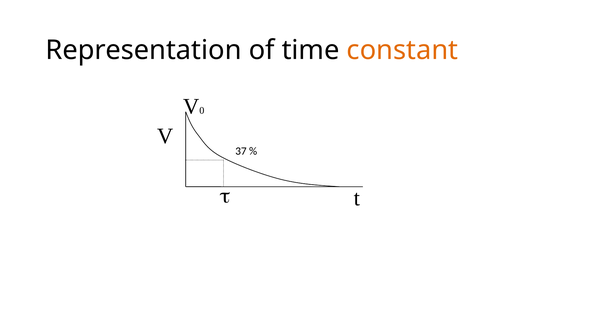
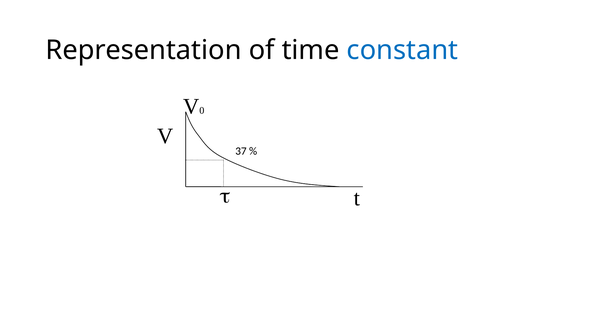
constant colour: orange -> blue
